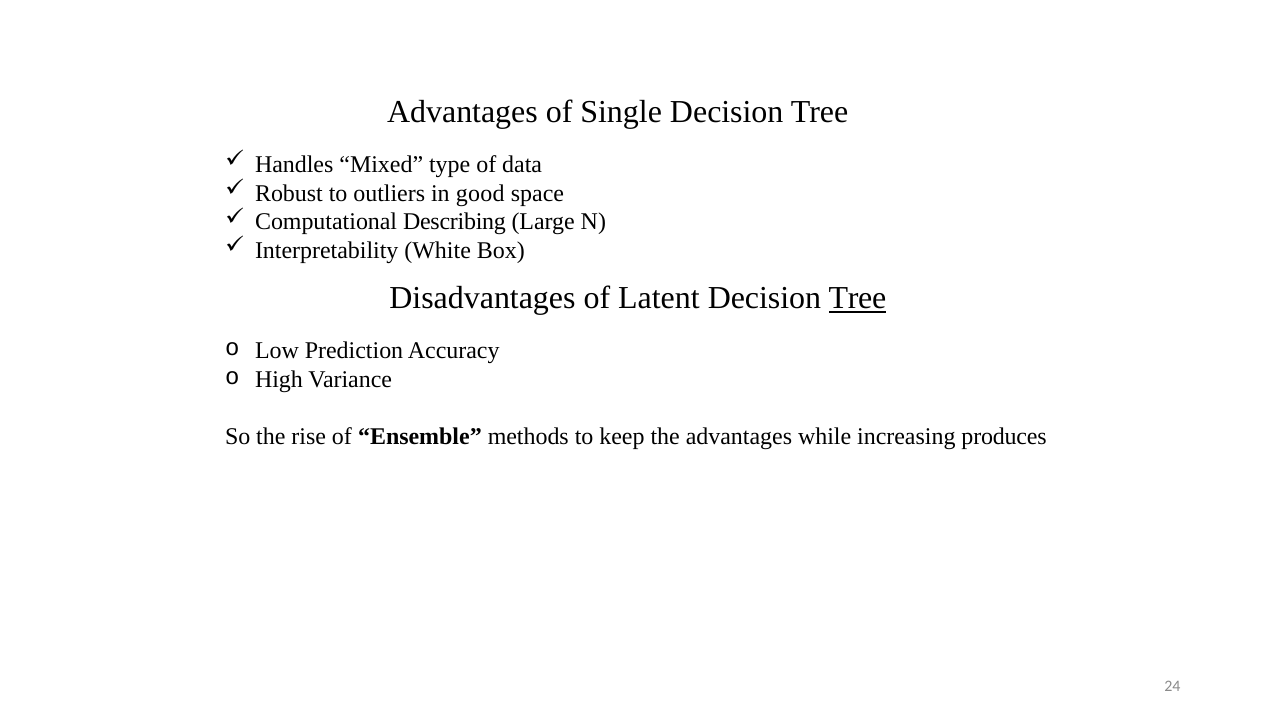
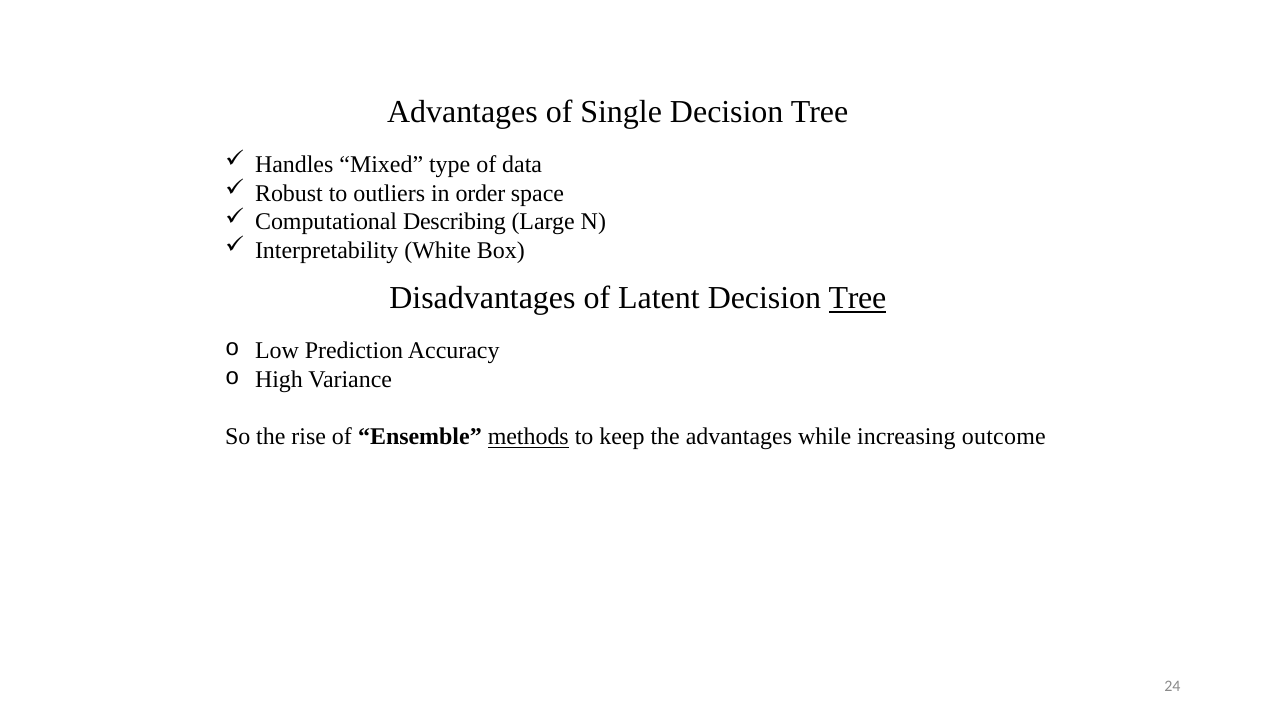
good: good -> order
methods underline: none -> present
produces: produces -> outcome
